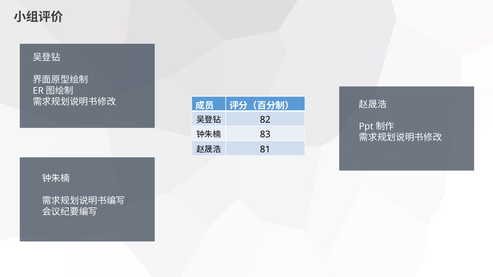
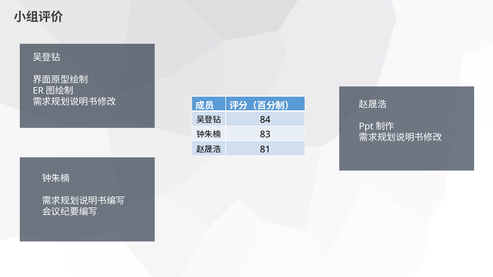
82: 82 -> 84
